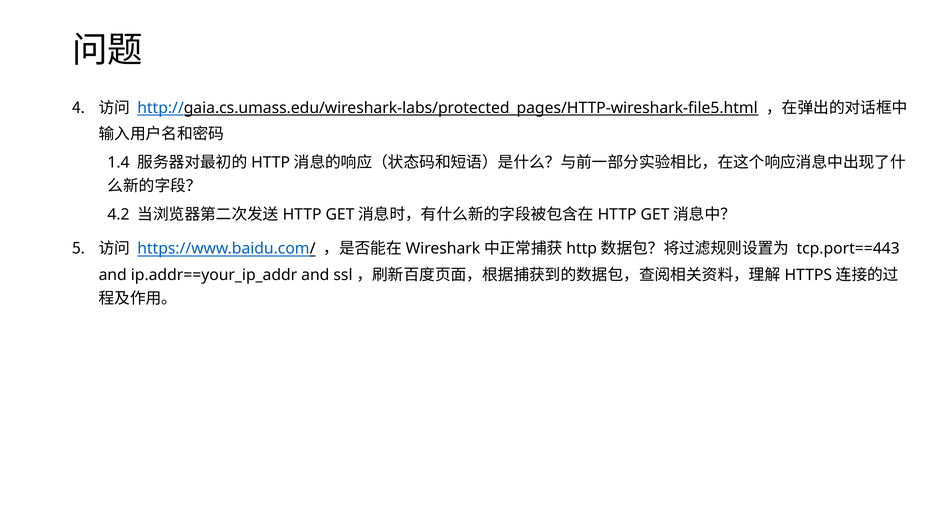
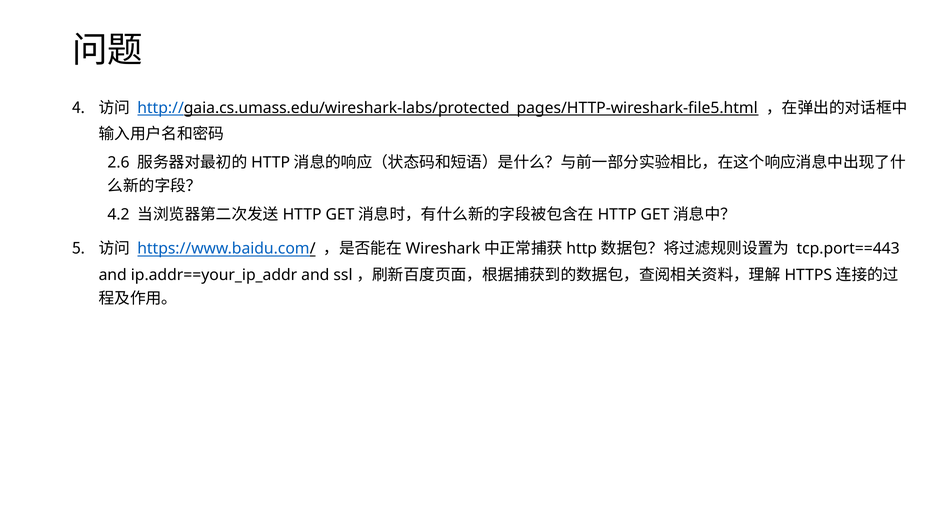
1.4: 1.4 -> 2.6
